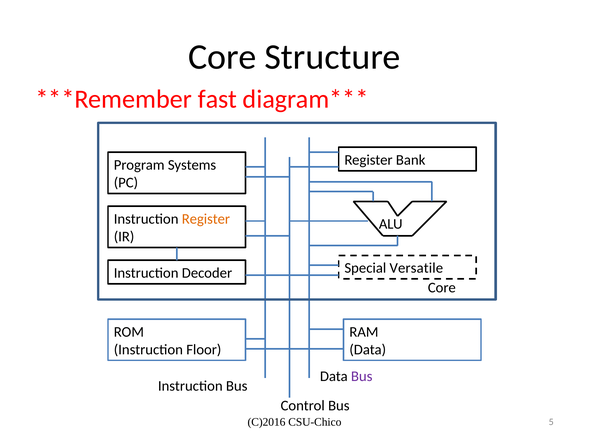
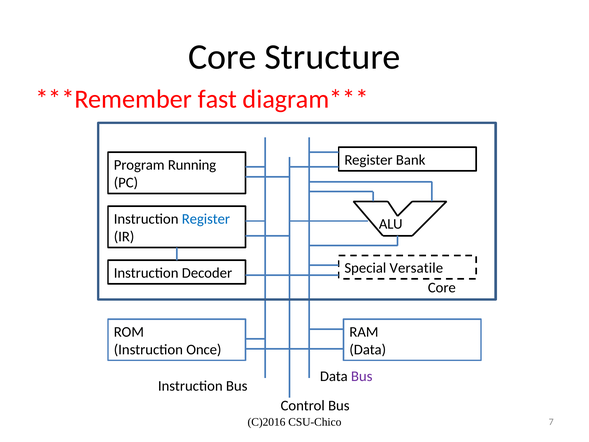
Systems: Systems -> Running
Register at (206, 219) colour: orange -> blue
Floor: Floor -> Once
5: 5 -> 7
